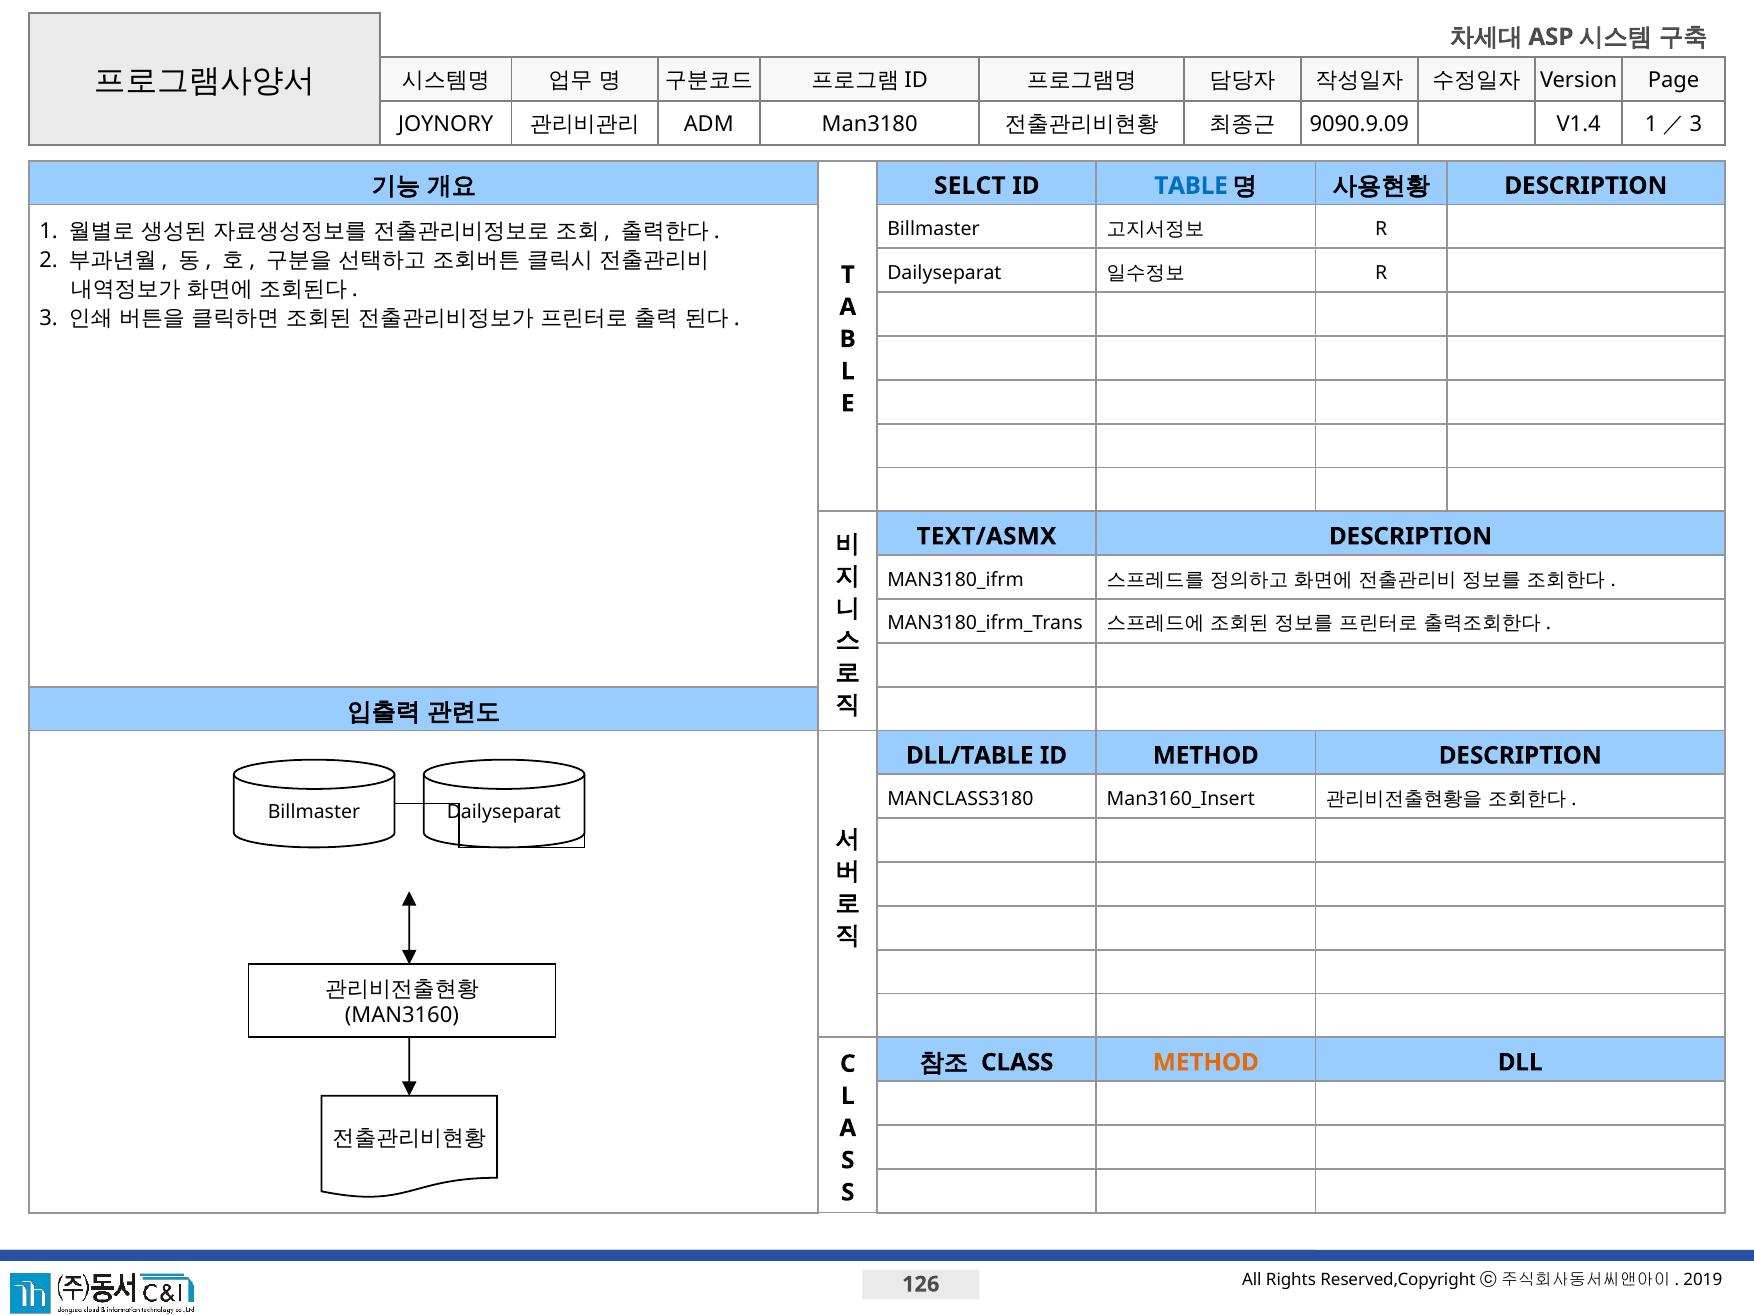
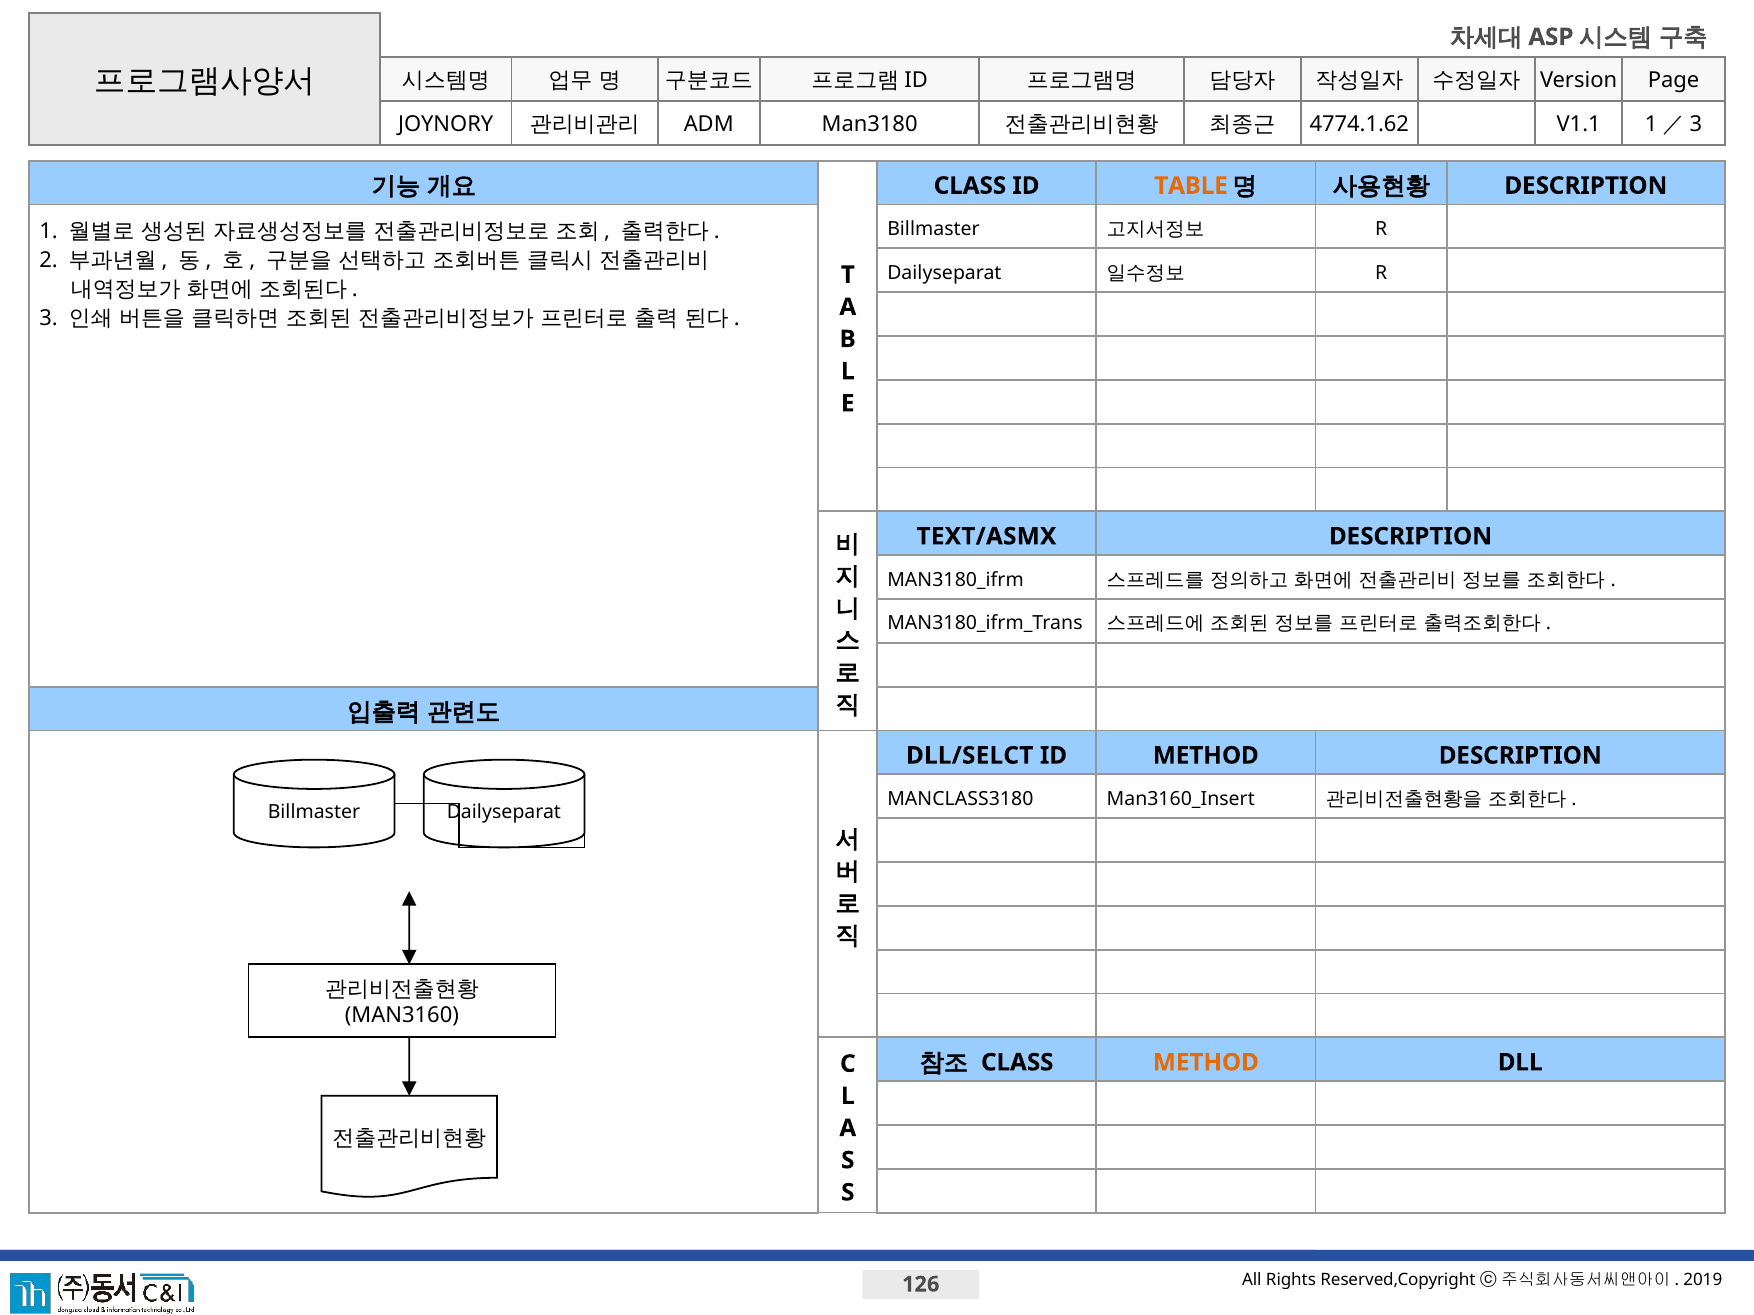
9090.9.09: 9090.9.09 -> 4774.1.62
V1.4: V1.4 -> V1.1
SELCT at (970, 186): SELCT -> CLASS
TABLE colour: blue -> orange
DLL/TABLE: DLL/TABLE -> DLL/SELCT
